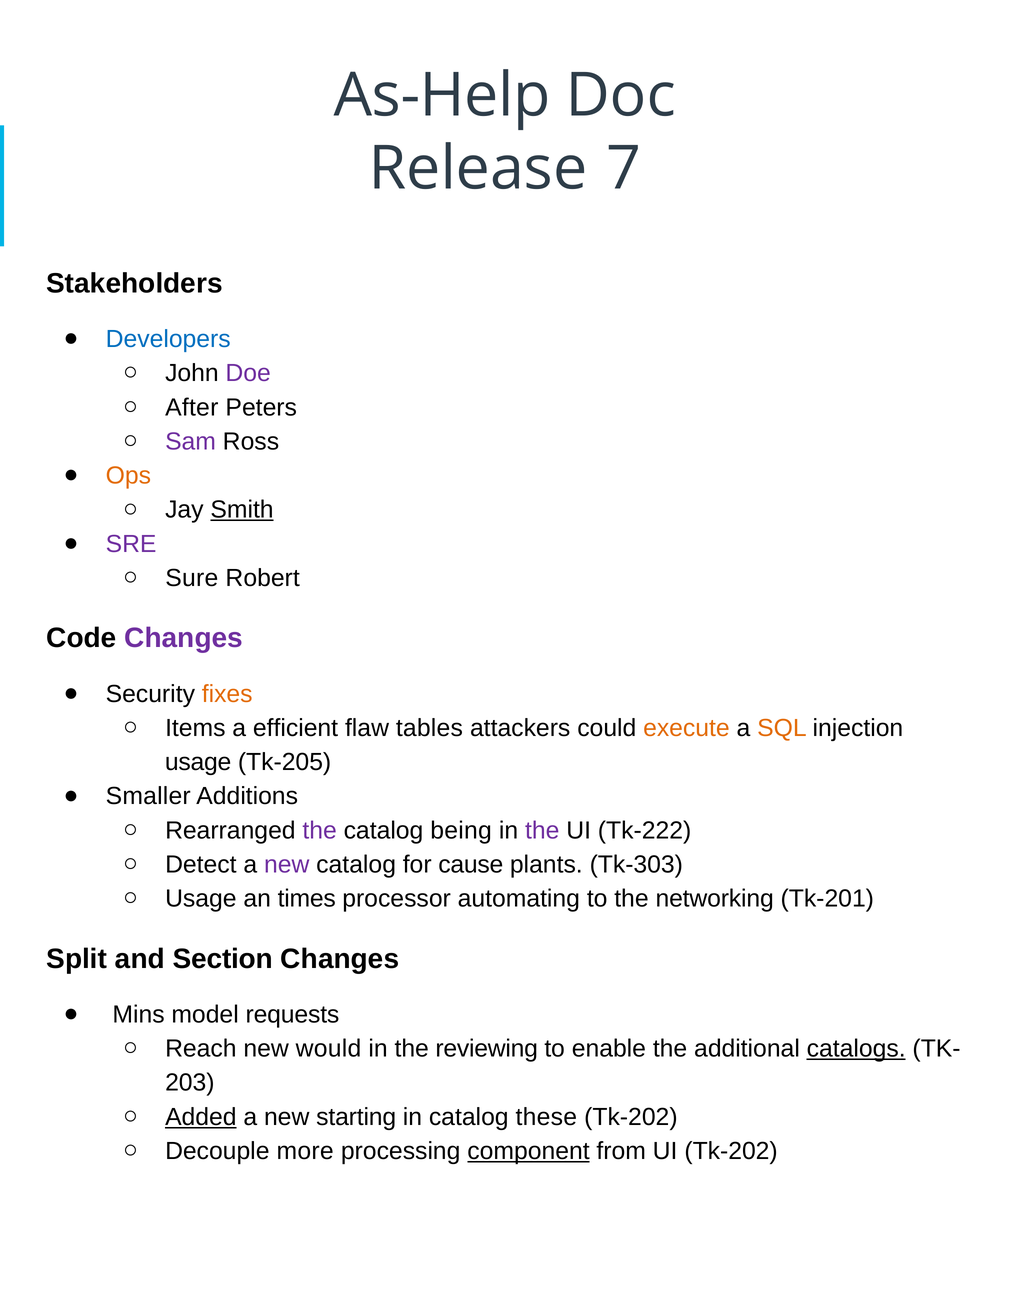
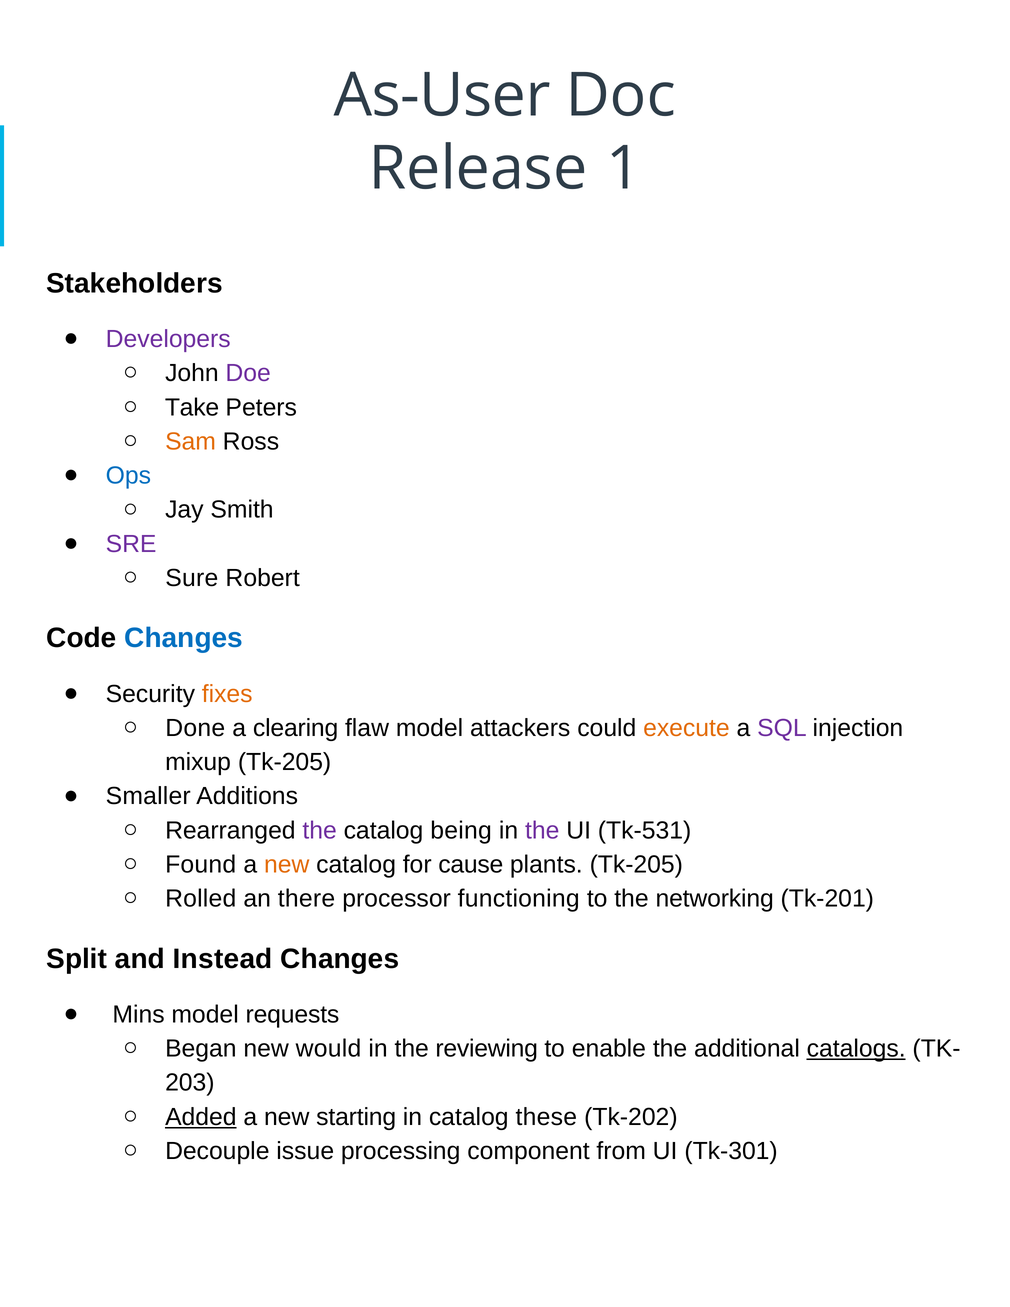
As-Help: As-Help -> As-User
7: 7 -> 1
Developers colour: blue -> purple
After: After -> Take
Sam colour: purple -> orange
Ops colour: orange -> blue
Smith underline: present -> none
Changes at (184, 638) colour: purple -> blue
Items: Items -> Done
efficient: efficient -> clearing
flaw tables: tables -> model
SQL colour: orange -> purple
usage at (198, 762): usage -> mixup
Tk-222: Tk-222 -> Tk-531
Detect: Detect -> Found
new at (287, 865) colour: purple -> orange
plants Tk-303: Tk-303 -> Tk-205
Usage at (201, 899): Usage -> Rolled
times: times -> there
automating: automating -> functioning
Section: Section -> Instead
Reach: Reach -> Began
more: more -> issue
component underline: present -> none
UI Tk-202: Tk-202 -> Tk-301
